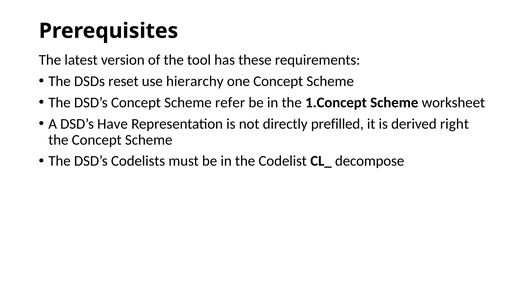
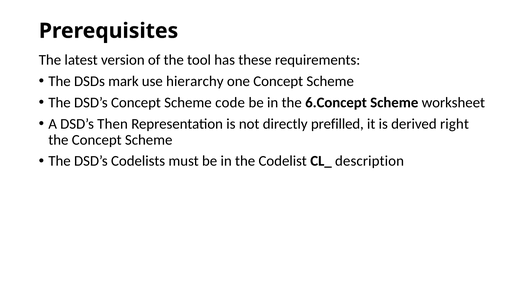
reset: reset -> mark
refer: refer -> code
1.Concept: 1.Concept -> 6.Concept
Have: Have -> Then
decompose: decompose -> description
